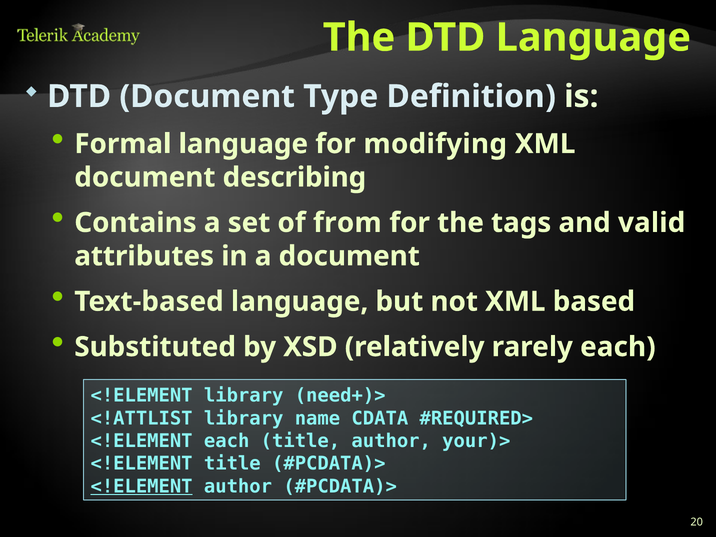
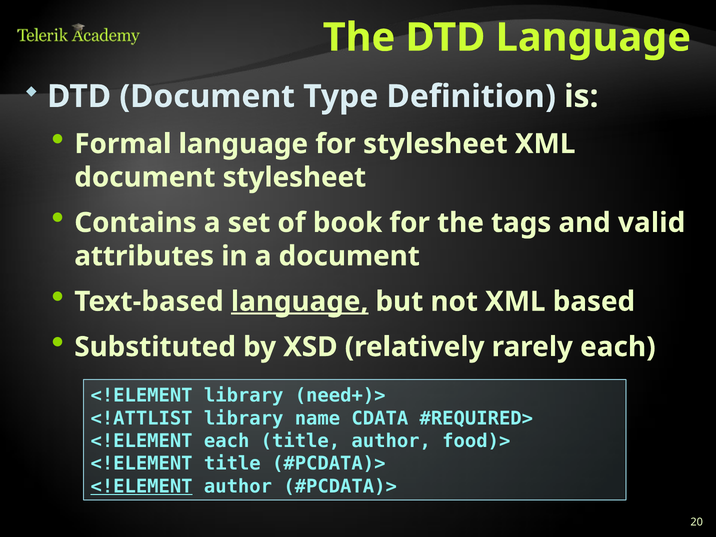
for modifying: modifying -> stylesheet
document describing: describing -> stylesheet
from: from -> book
language at (300, 302) underline: none -> present
your)>: your)> -> food)>
